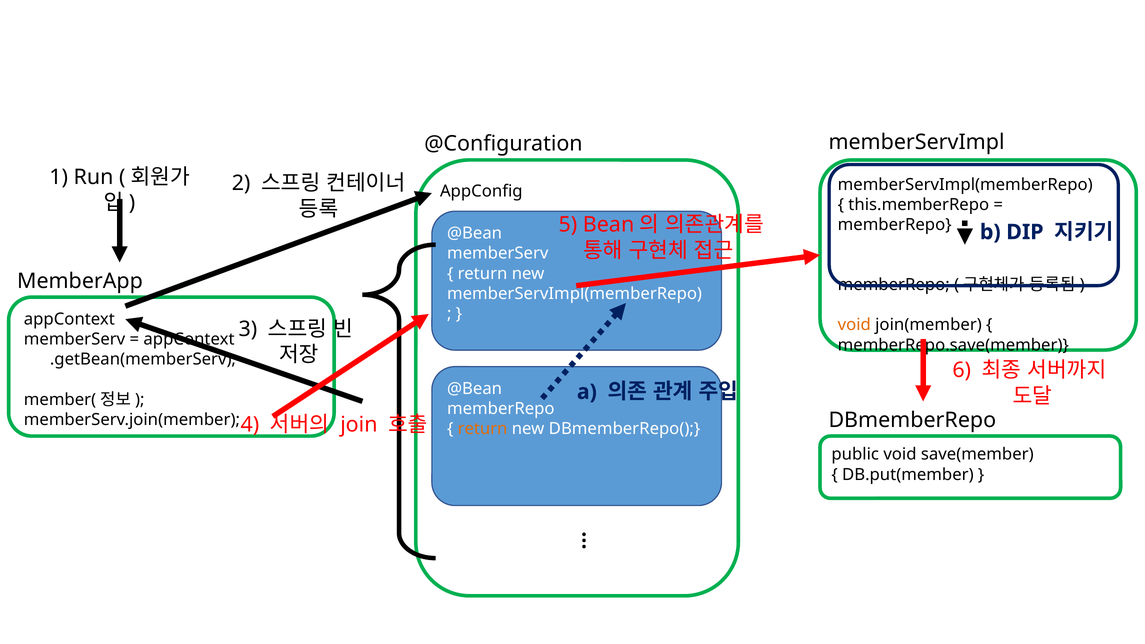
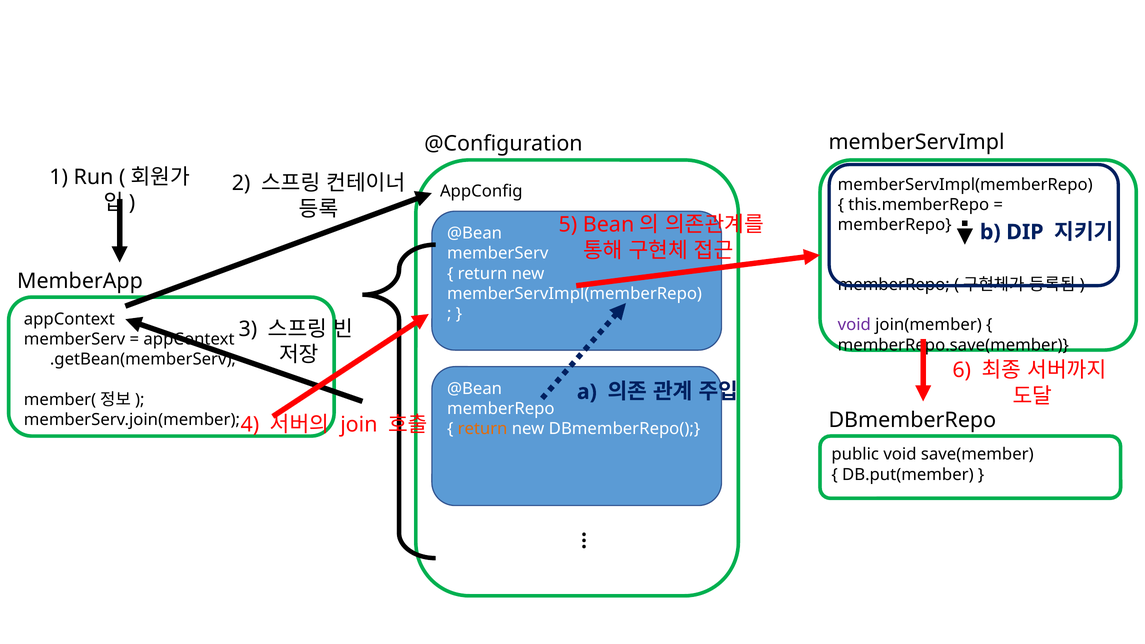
void at (854, 325) colour: orange -> purple
